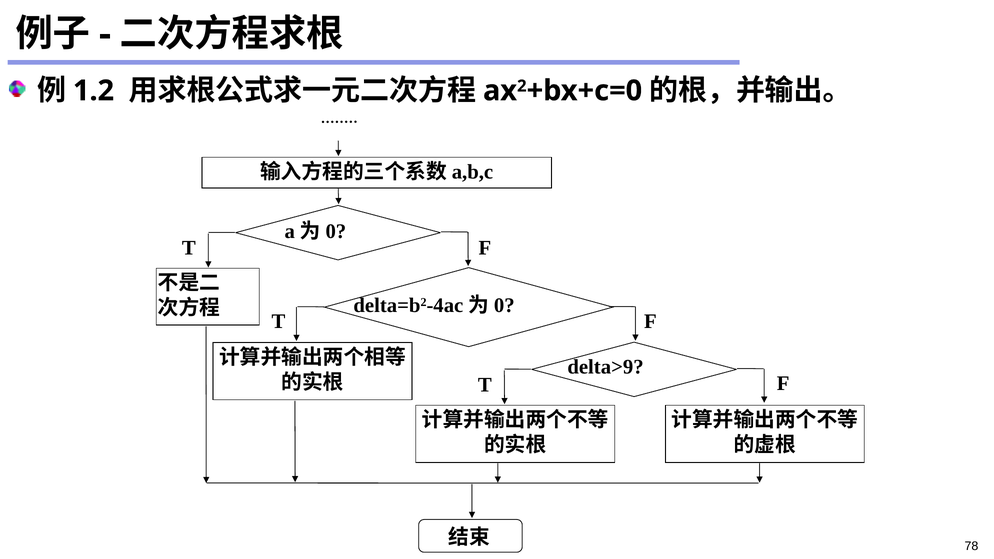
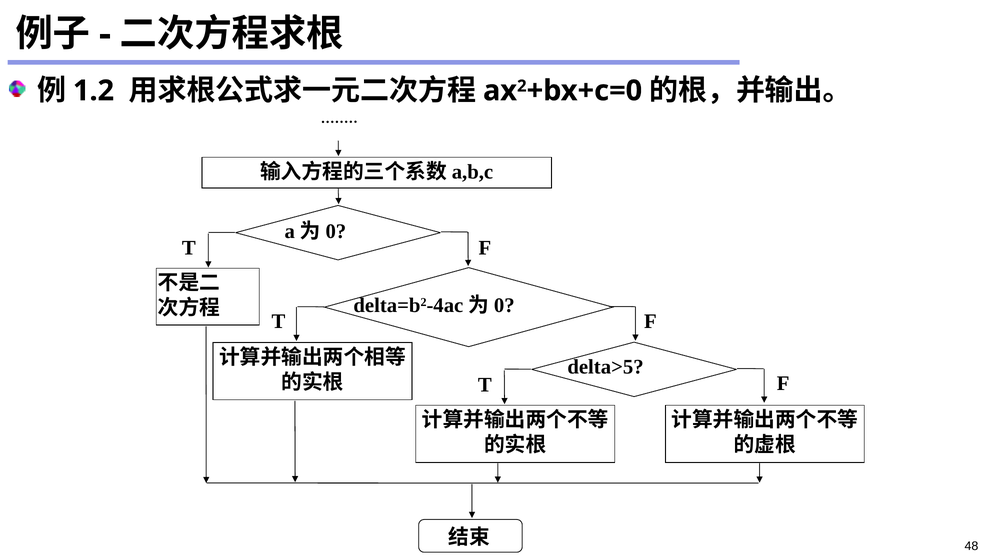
delta>9: delta>9 -> delta>5
78: 78 -> 48
